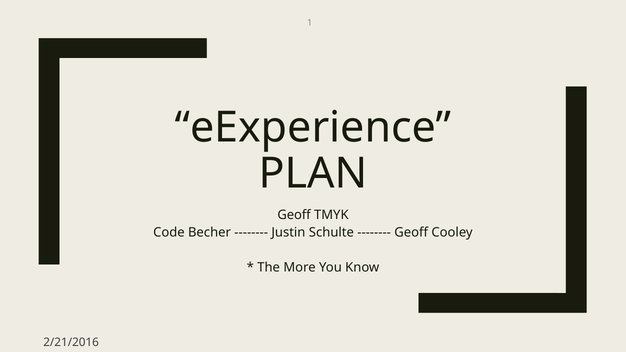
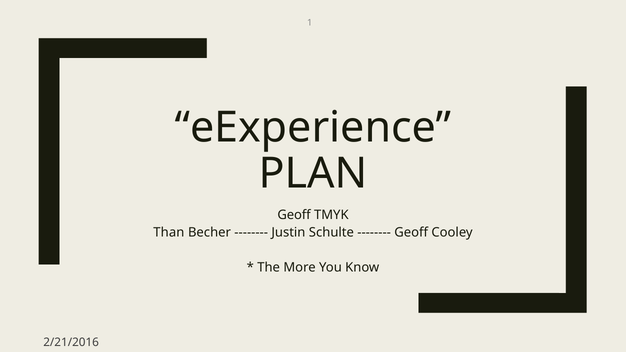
Code: Code -> Than
